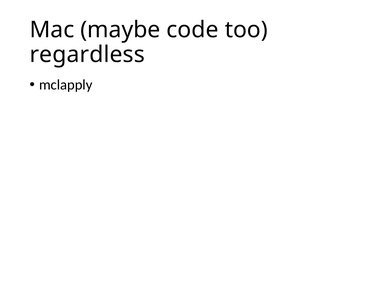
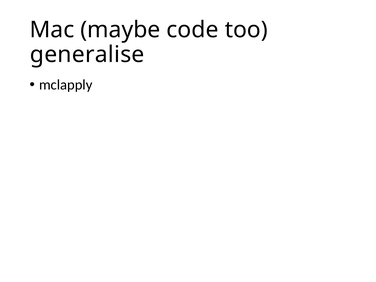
regardless: regardless -> generalise
